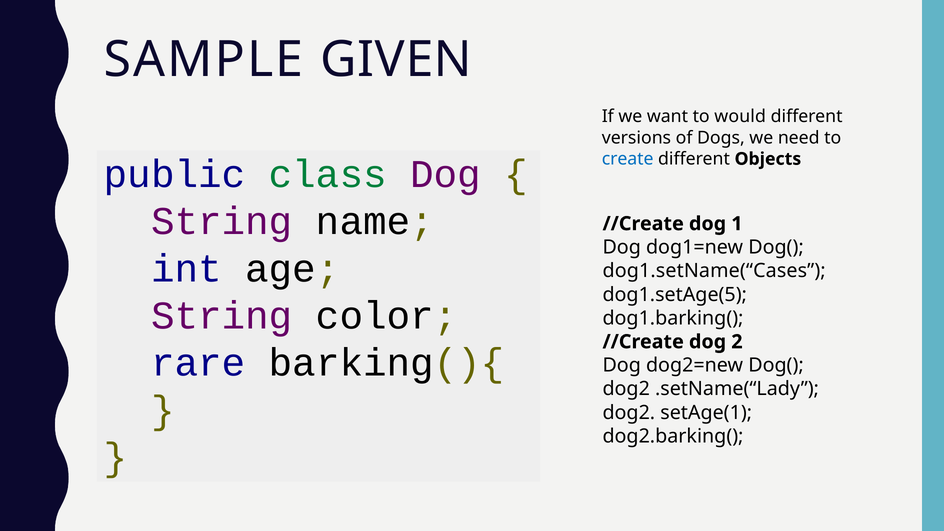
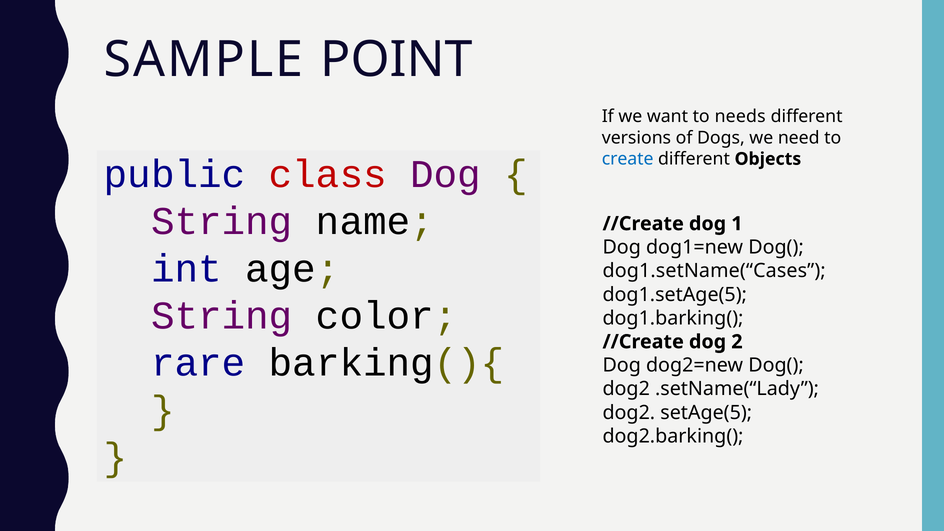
GIVEN: GIVEN -> POINT
would: would -> needs
class colour: green -> red
setAge(1: setAge(1 -> setAge(5
